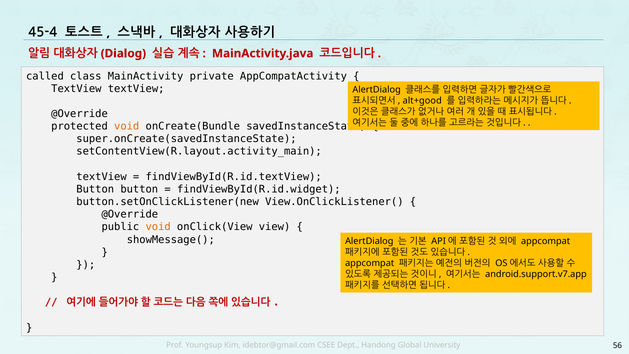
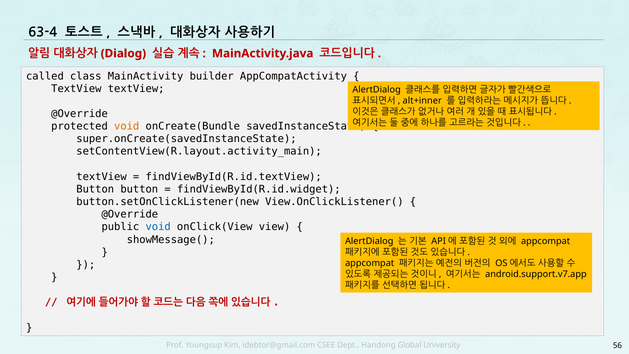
45-4: 45-4 -> 63-4
private: private -> builder
alt+good: alt+good -> alt+inner
void at (158, 227) colour: orange -> blue
